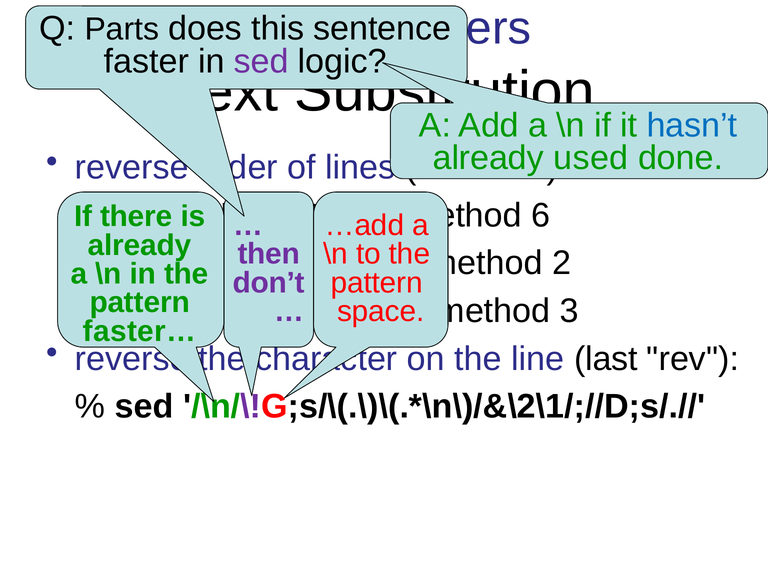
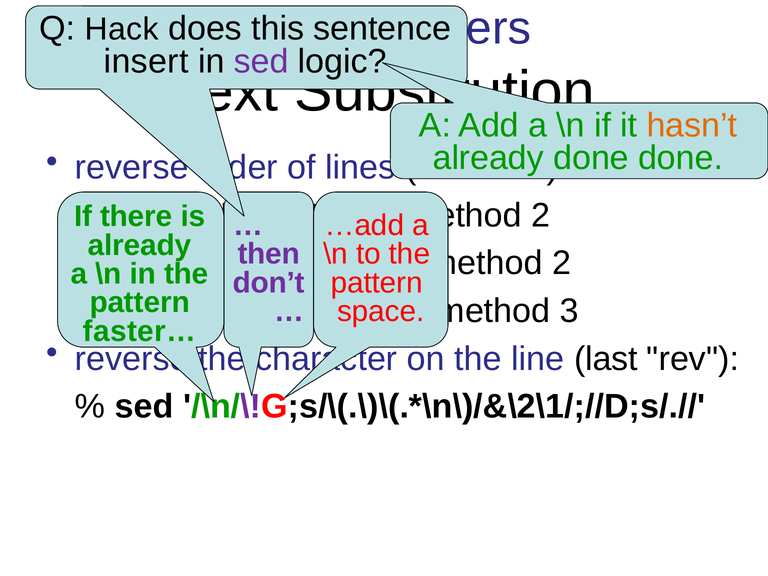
Parts: Parts -> Hack
faster: faster -> insert
hasn’t colour: blue -> orange
used at (591, 158): used -> done
6 at (541, 215): 6 -> 2
